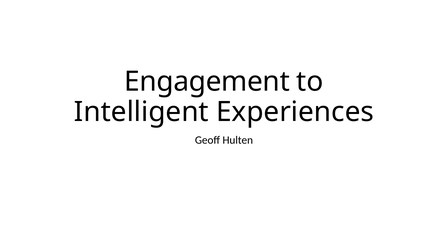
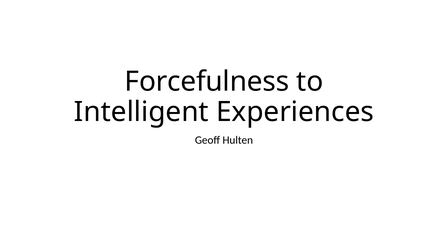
Engagement: Engagement -> Forcefulness
